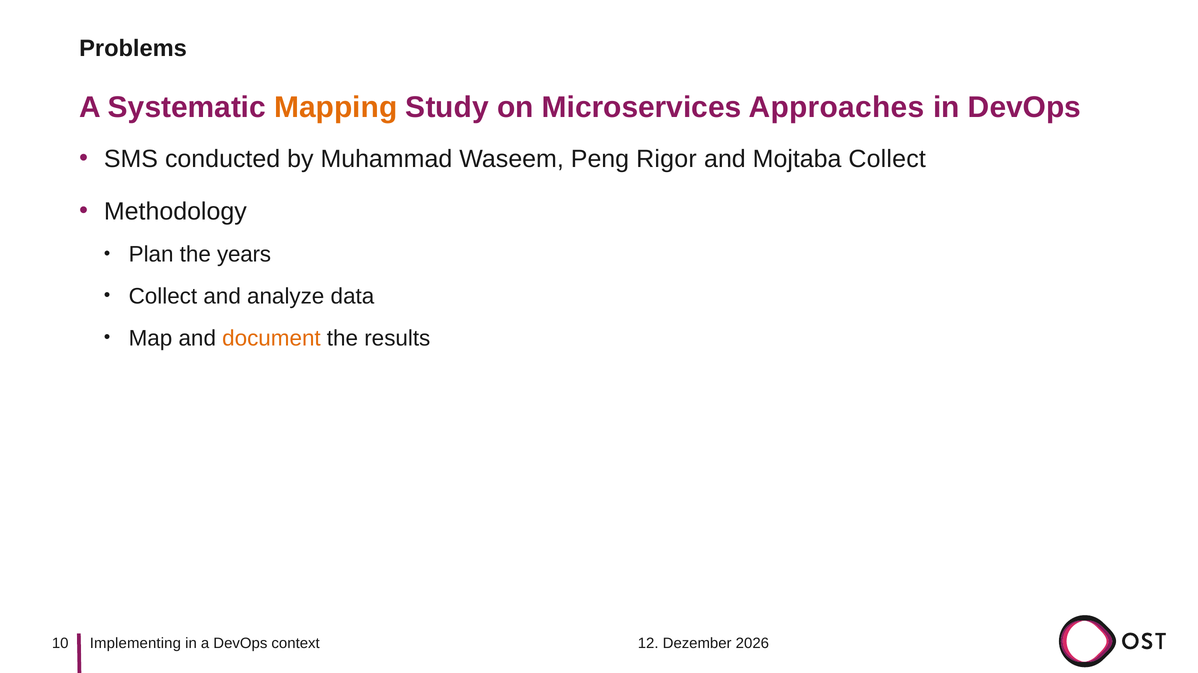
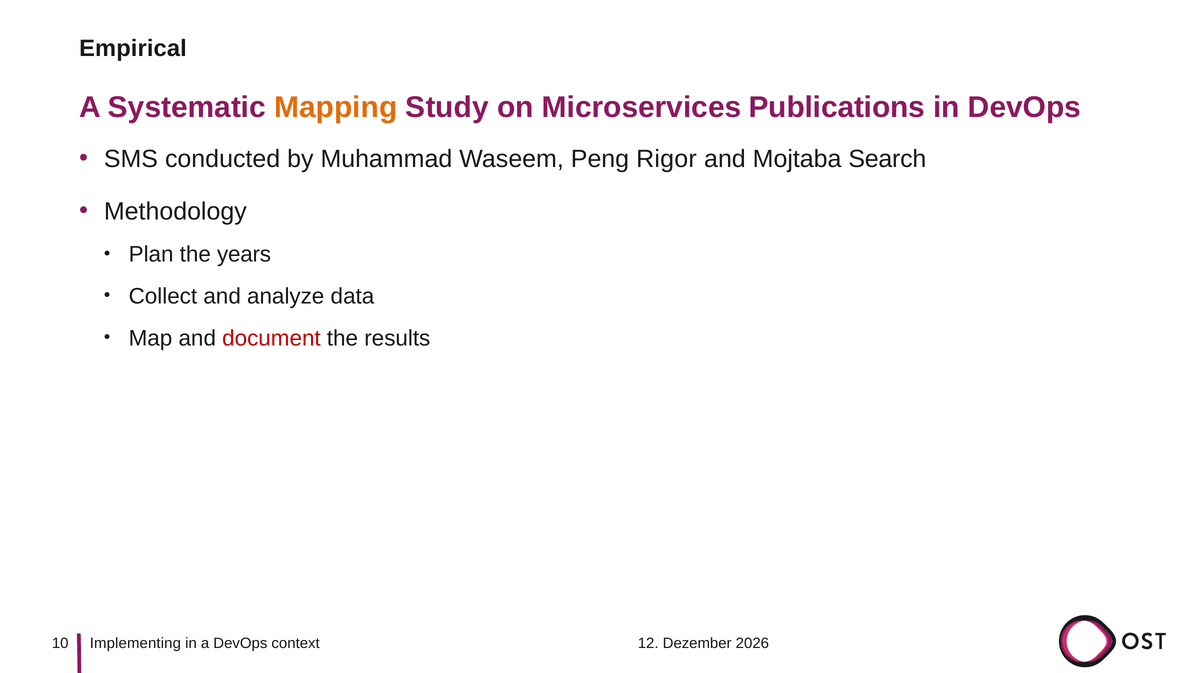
Problems: Problems -> Empirical
Approaches: Approaches -> Publications
Mojtaba Collect: Collect -> Search
document colour: orange -> red
